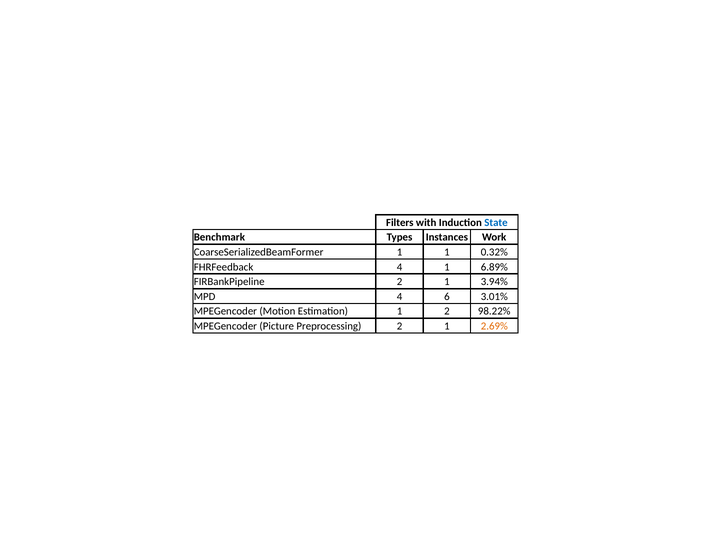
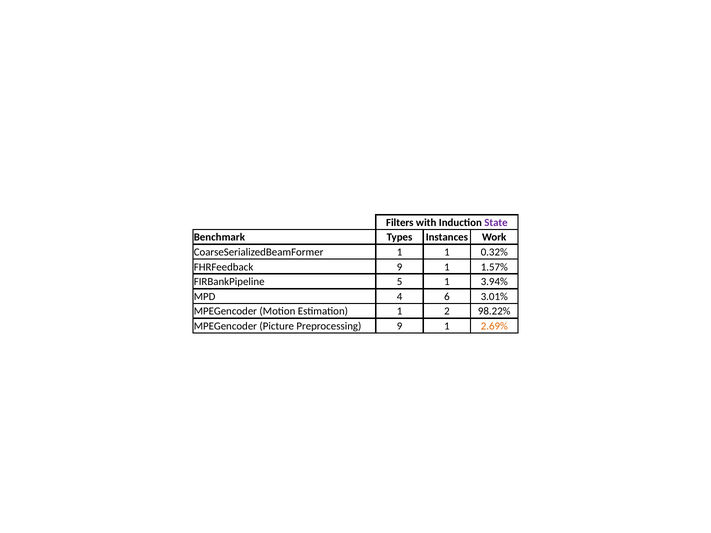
State colour: blue -> purple
FHRFeedback 4: 4 -> 9
6.89%: 6.89% -> 1.57%
FIRBankPipeline 2: 2 -> 5
Preprocessing 2: 2 -> 9
